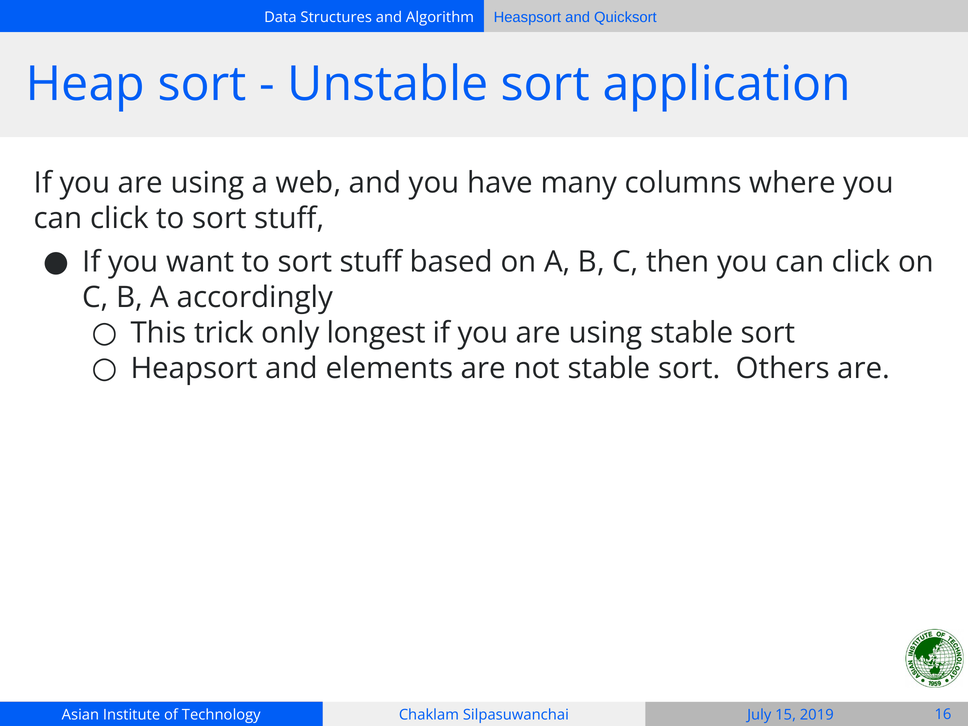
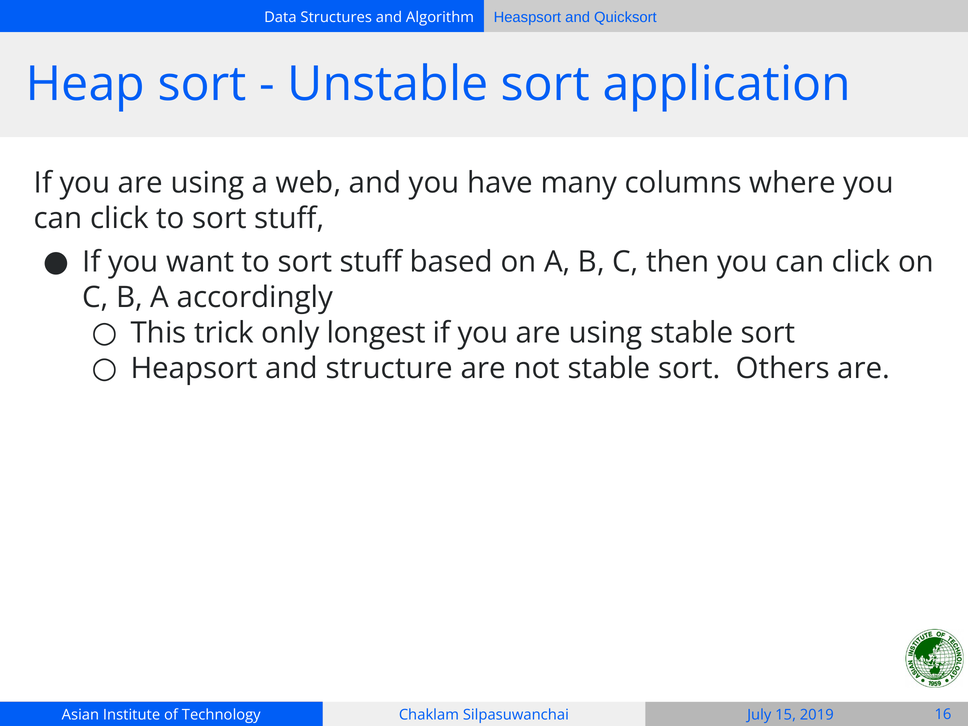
elements: elements -> structure
